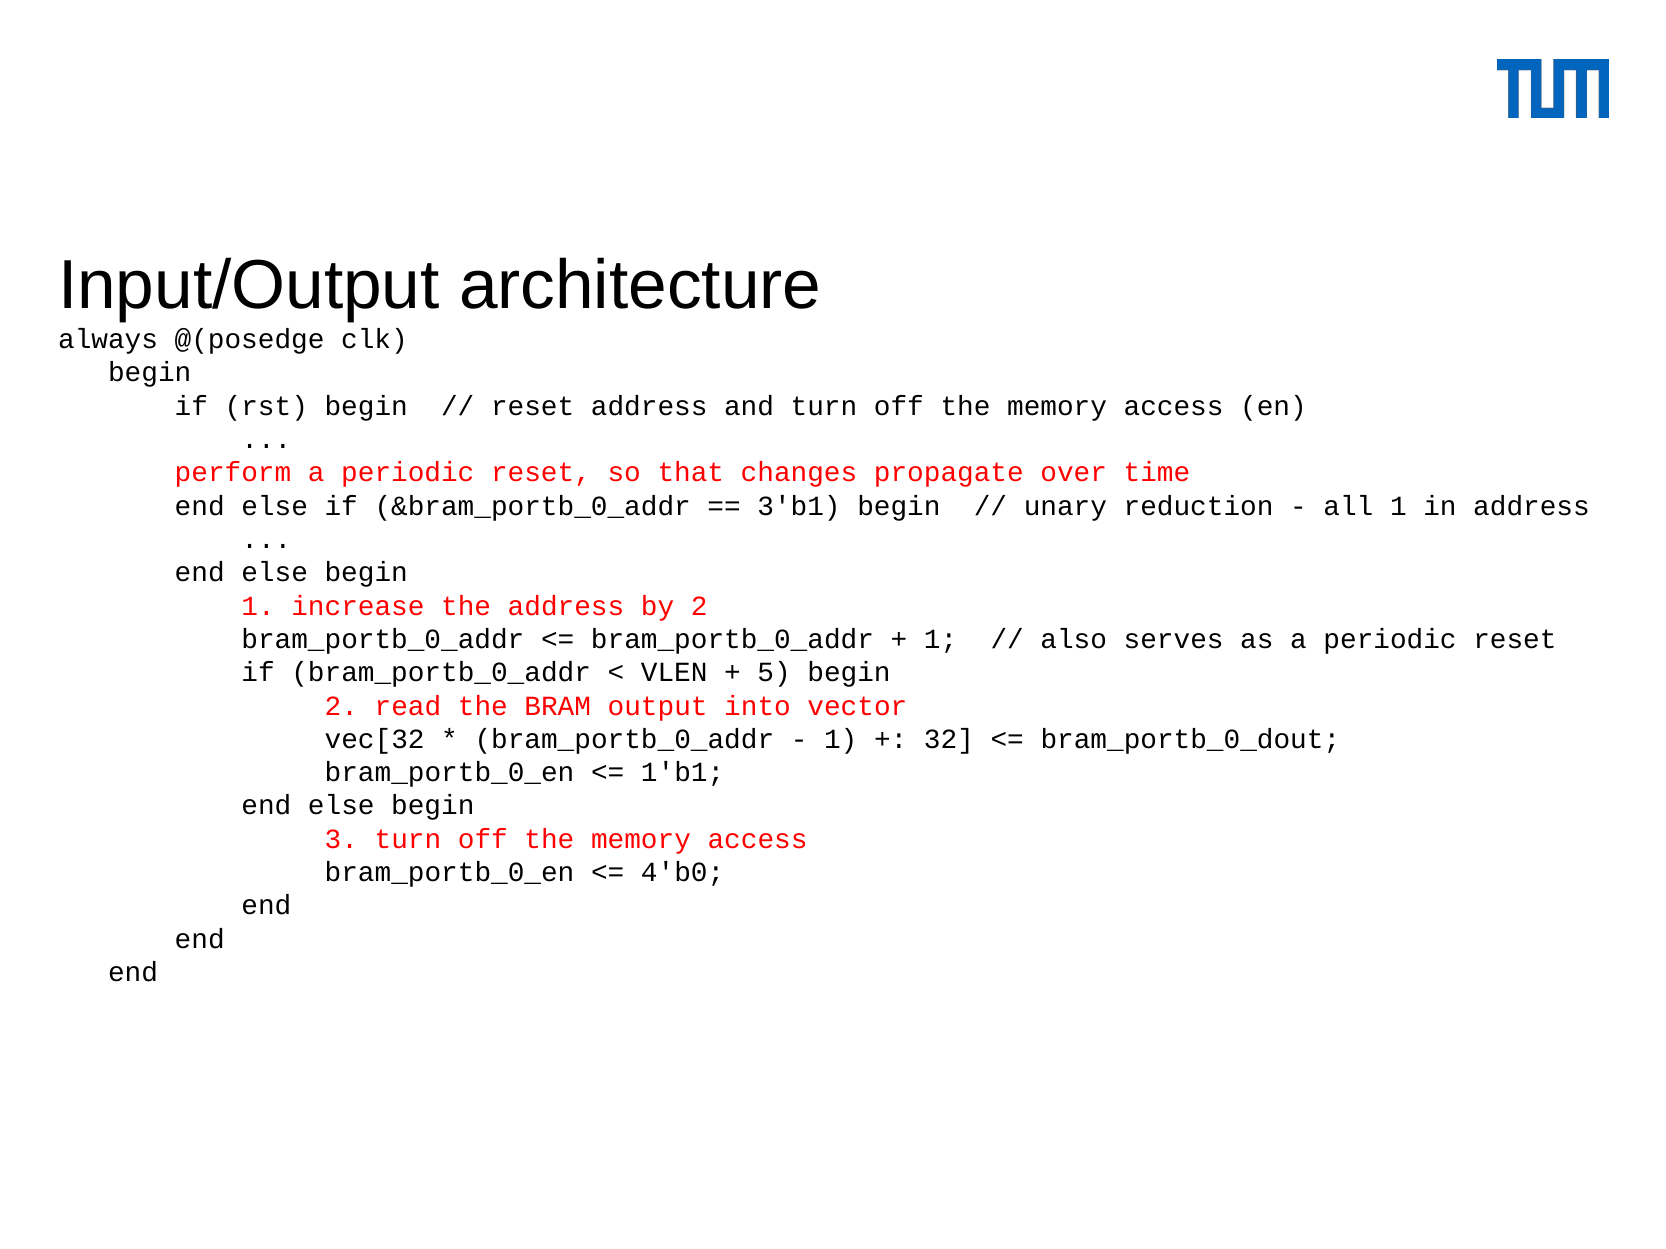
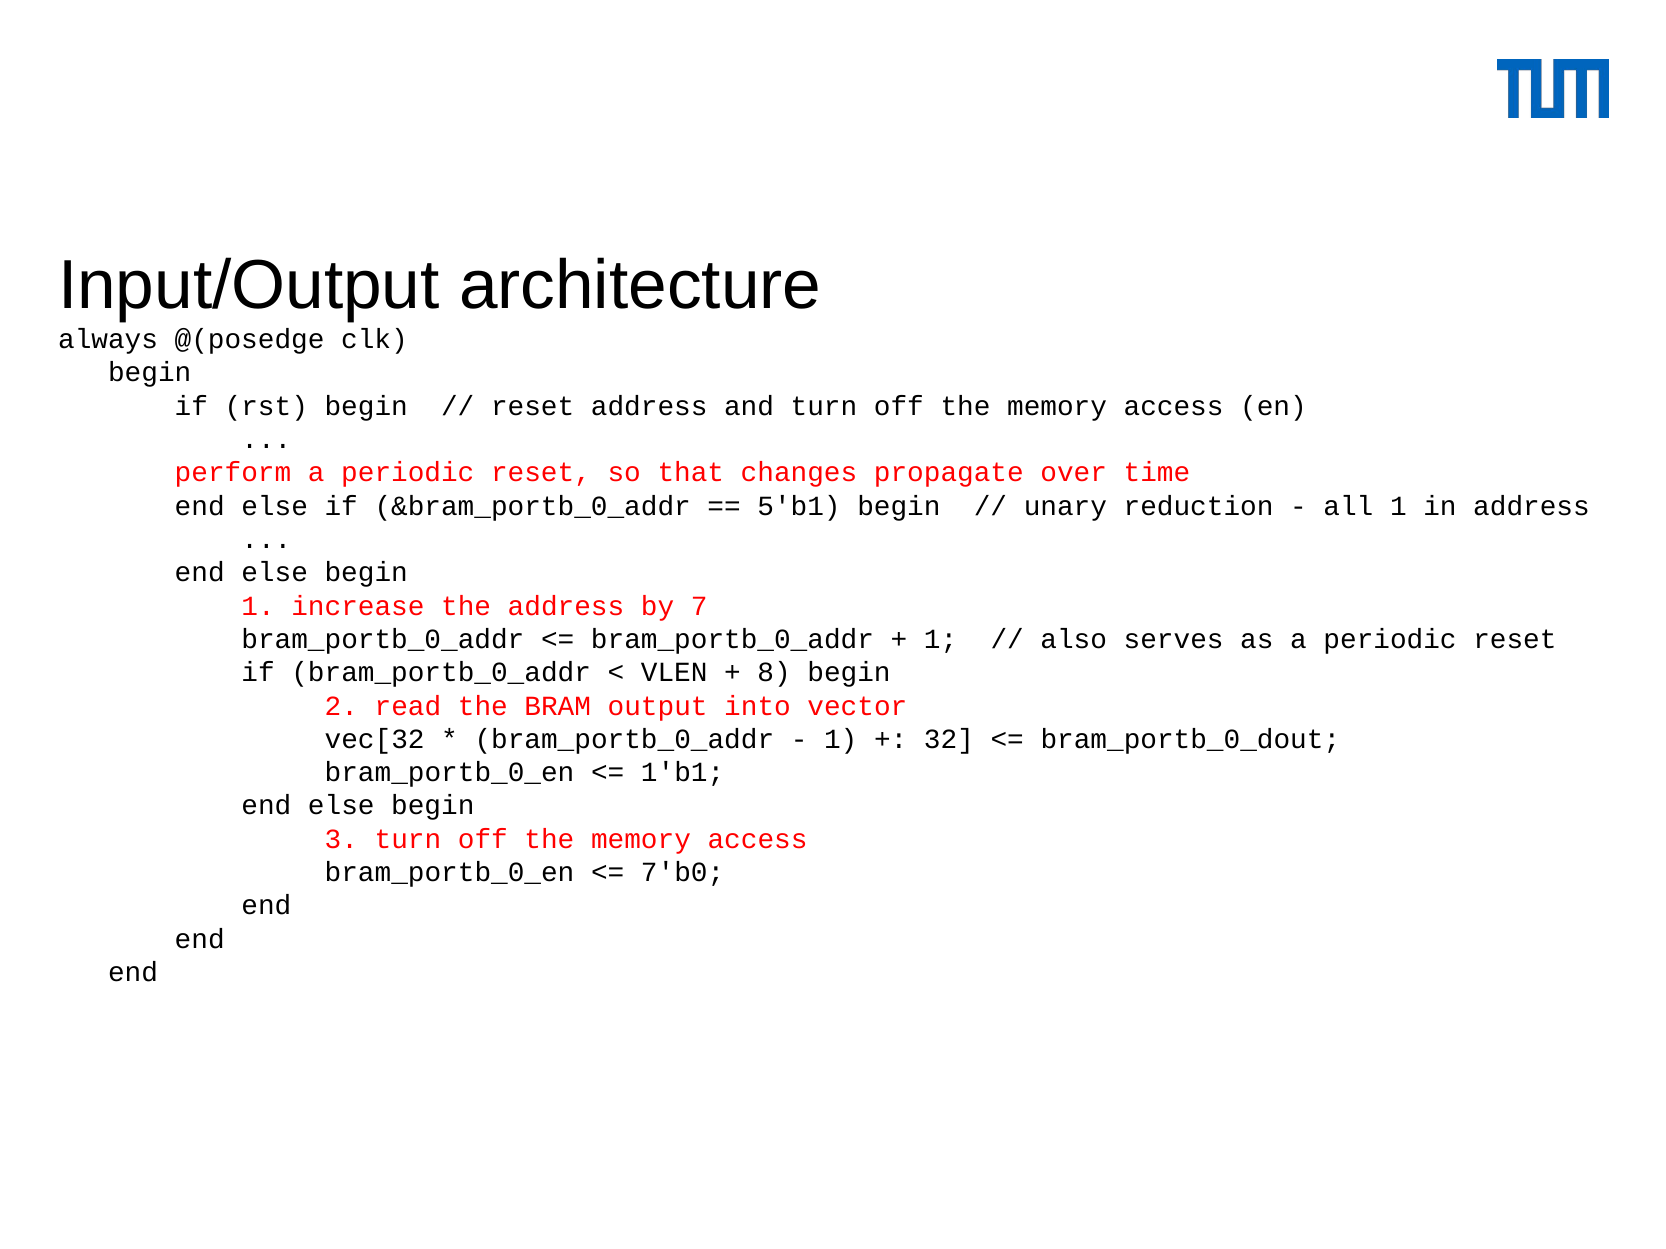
3'b1: 3'b1 -> 5'b1
by 2: 2 -> 7
5: 5 -> 8
4'b0: 4'b0 -> 7'b0
